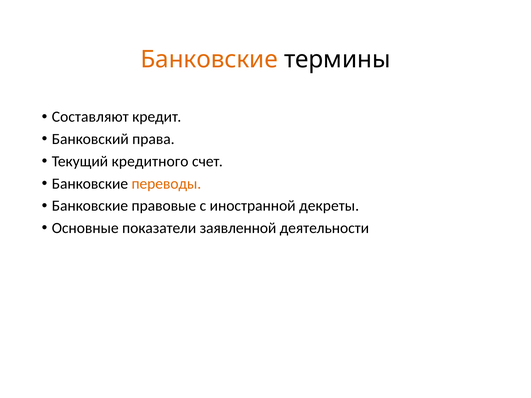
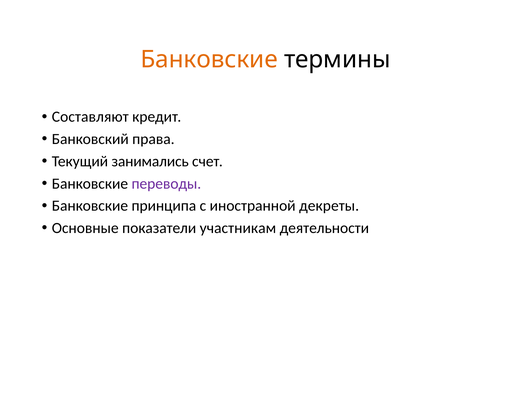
кредитного: кредитного -> занимались
переводы colour: orange -> purple
правовые: правовые -> принципа
заявленной: заявленной -> участникам
